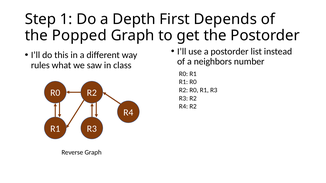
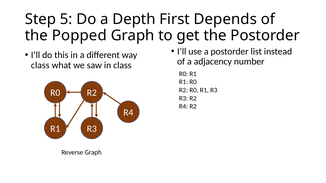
1: 1 -> 5
neighbors: neighbors -> adjacency
rules at (40, 65): rules -> class
